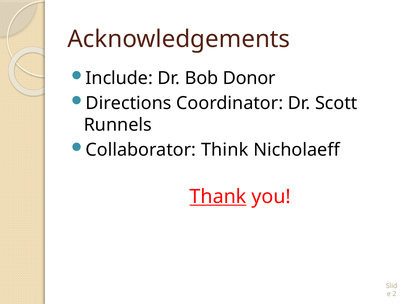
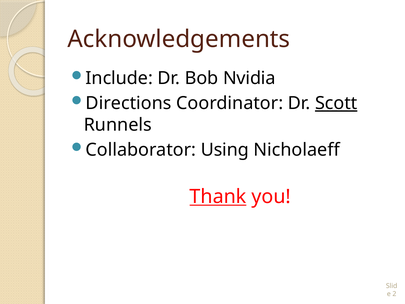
Donor: Donor -> Nvidia
Scott underline: none -> present
Think: Think -> Using
